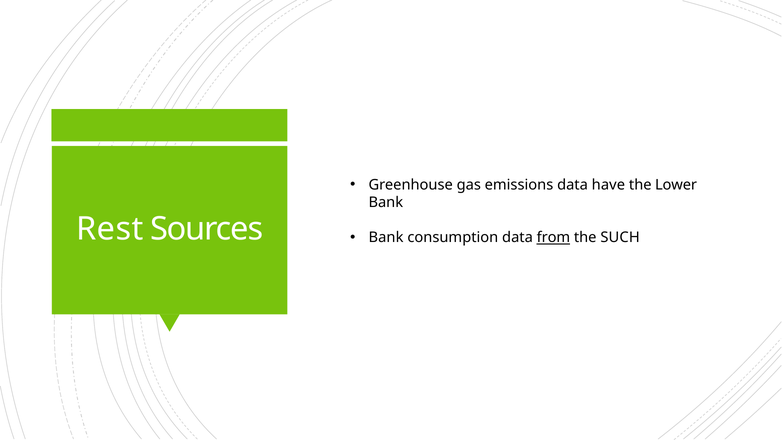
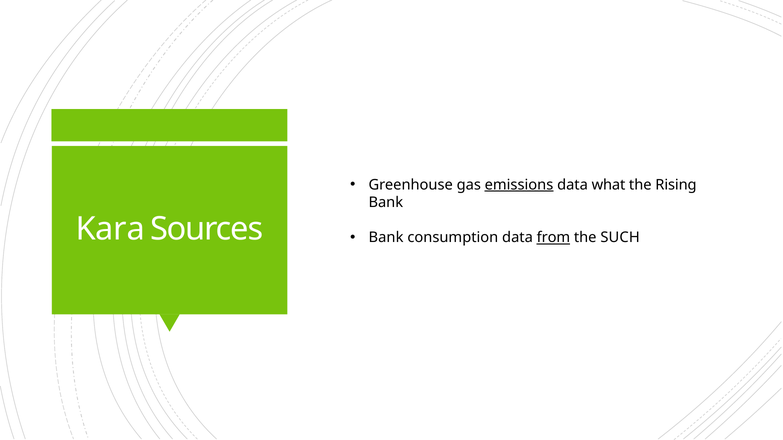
emissions underline: none -> present
have: have -> what
Lower: Lower -> Rising
Rest: Rest -> Kara
